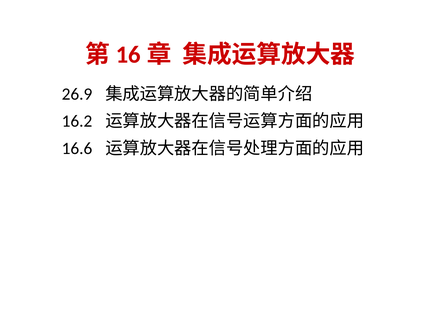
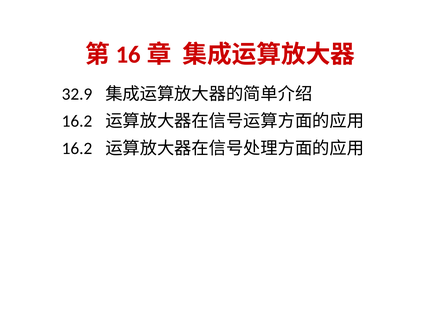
26.9: 26.9 -> 32.9
16.6 at (77, 148): 16.6 -> 16.2
